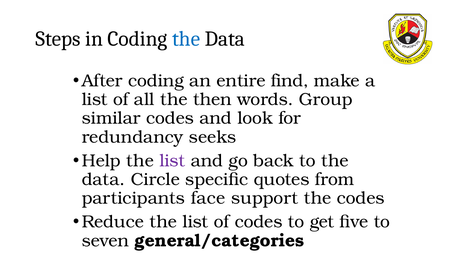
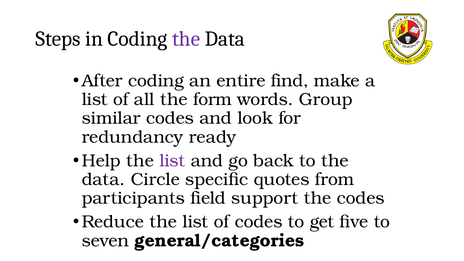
the at (186, 39) colour: blue -> purple
then: then -> form
seeks: seeks -> ready
face: face -> field
